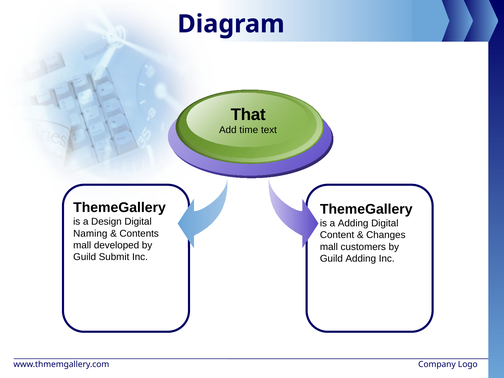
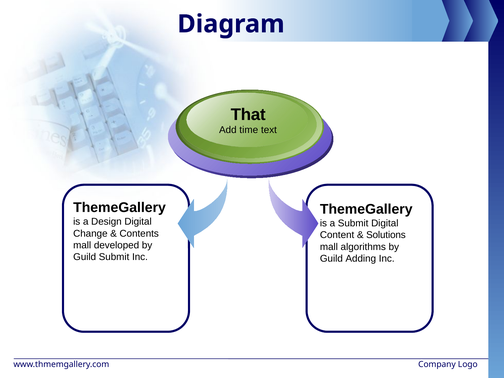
a Adding: Adding -> Submit
Naming: Naming -> Change
Changes: Changes -> Solutions
customers: customers -> algorithms
